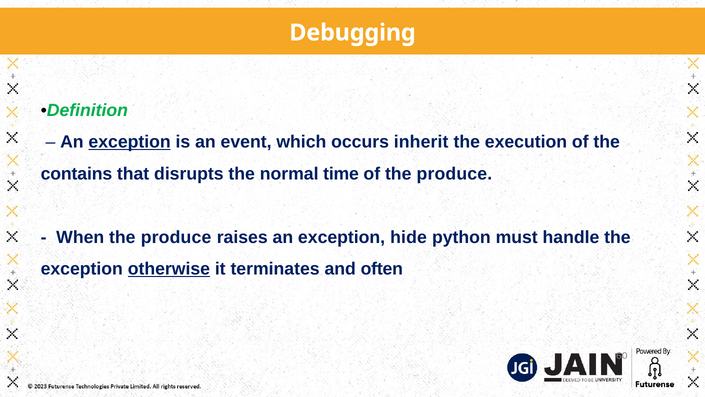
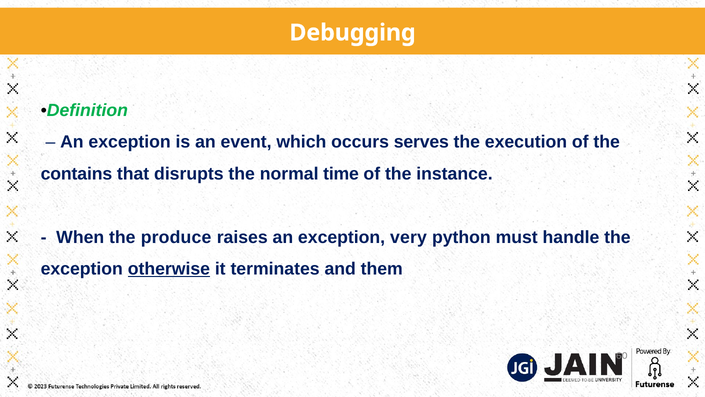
exception at (130, 142) underline: present -> none
inherit: inherit -> serves
of the produce: produce -> instance
hide: hide -> very
often: often -> them
